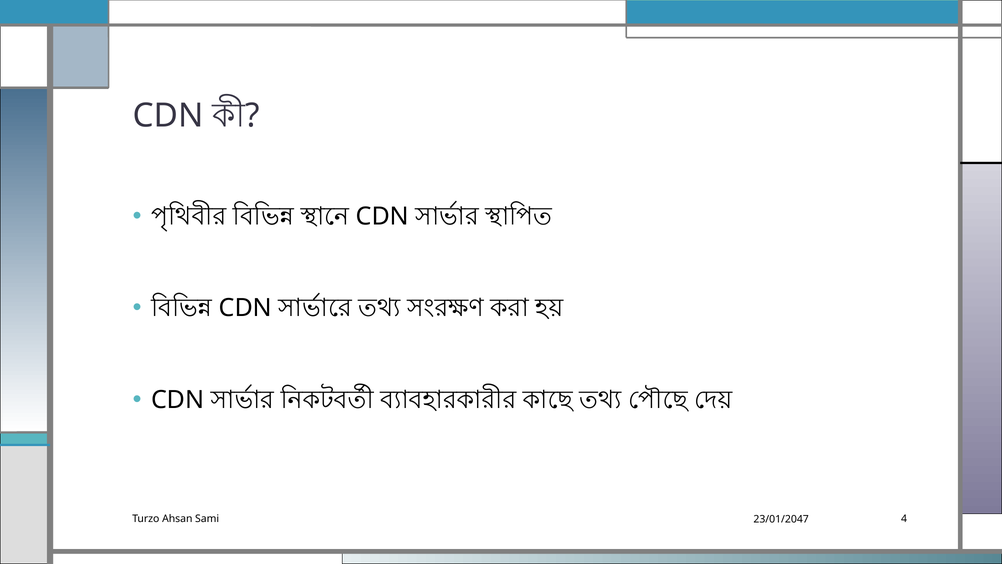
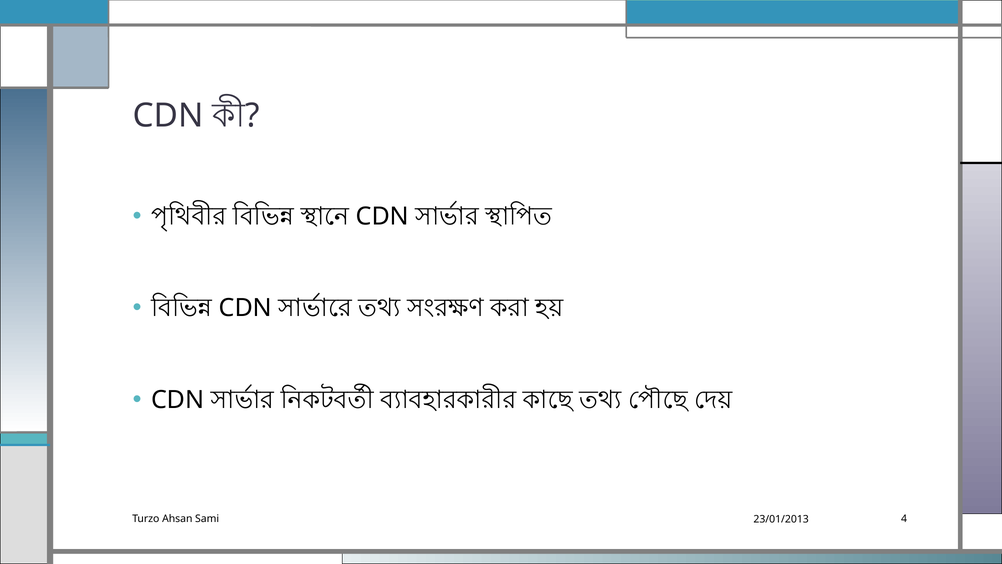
23/01/2047: 23/01/2047 -> 23/01/2013
